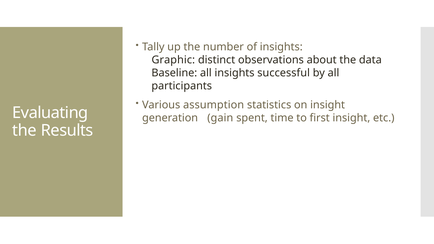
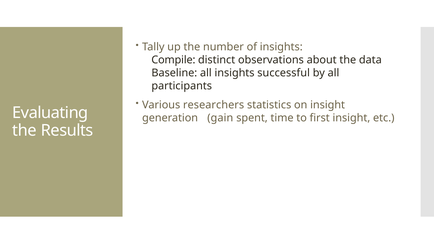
Graphic: Graphic -> Compile
assumption: assumption -> researchers
